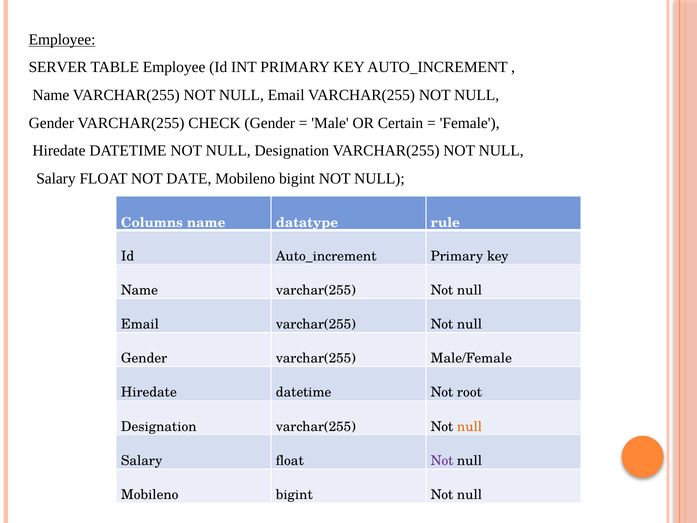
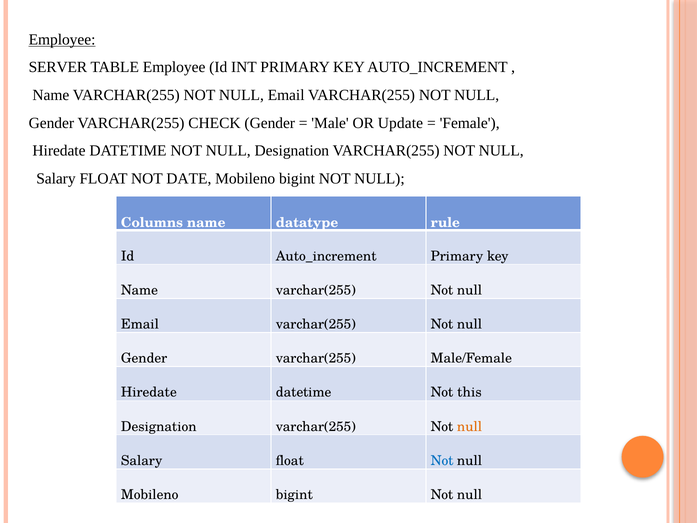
Certain: Certain -> Update
root: root -> this
Not at (442, 460) colour: purple -> blue
